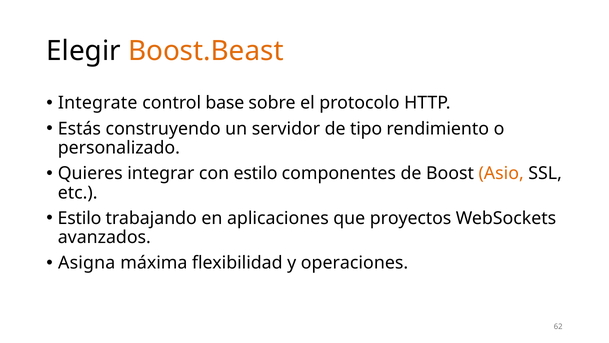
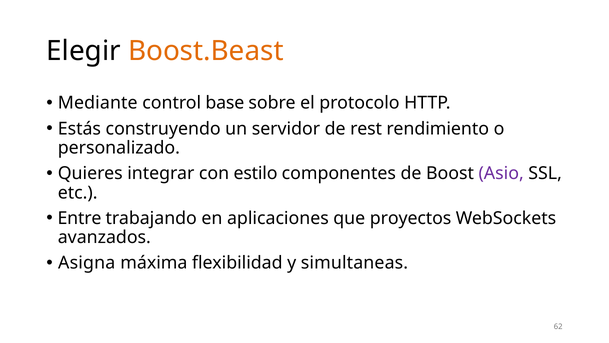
Integrate: Integrate -> Mediante
tipo: tipo -> rest
Asio colour: orange -> purple
Estilo at (80, 218): Estilo -> Entre
operaciones: operaciones -> simultaneas
